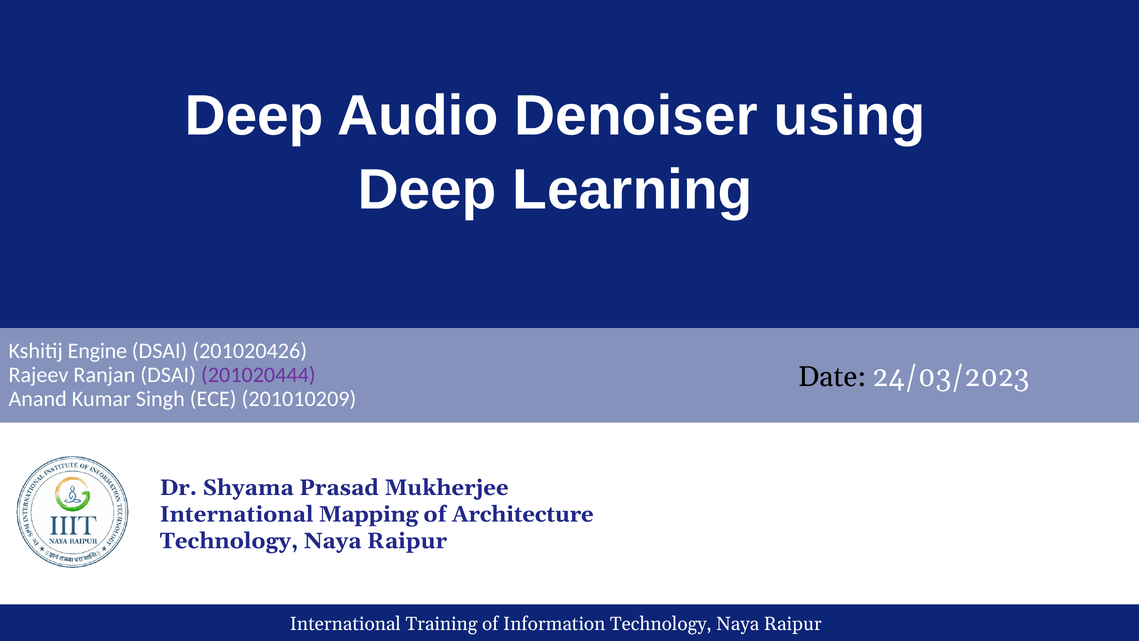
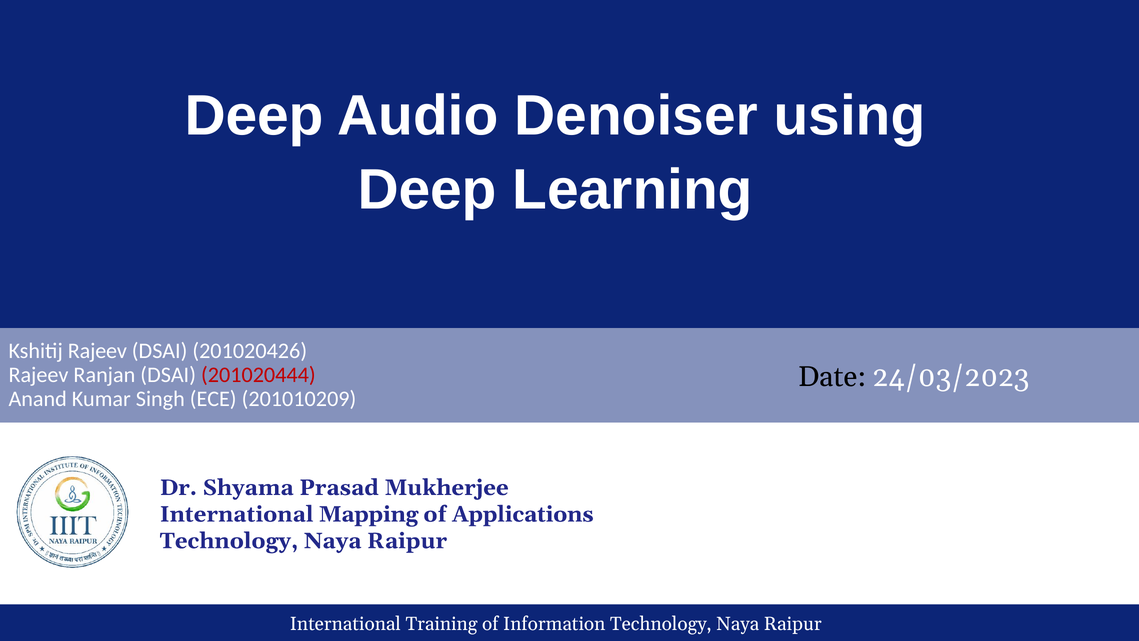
Kshitij Engine: Engine -> Rajeev
201020444 colour: purple -> red
Architecture: Architecture -> Applications
